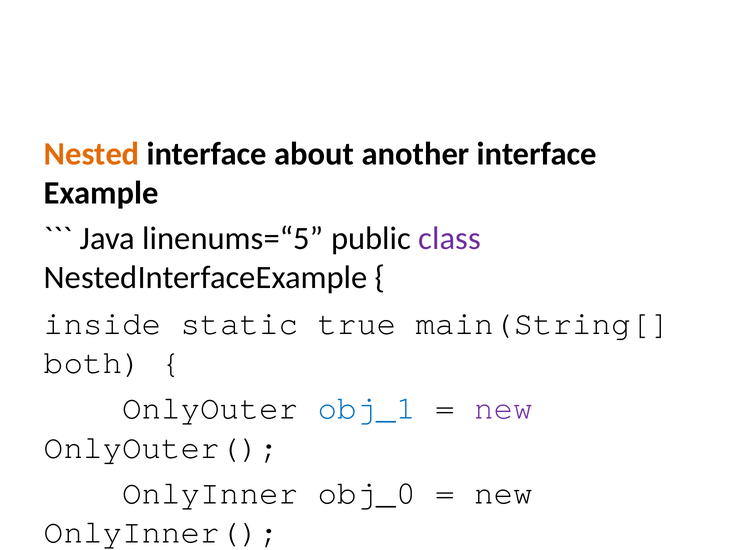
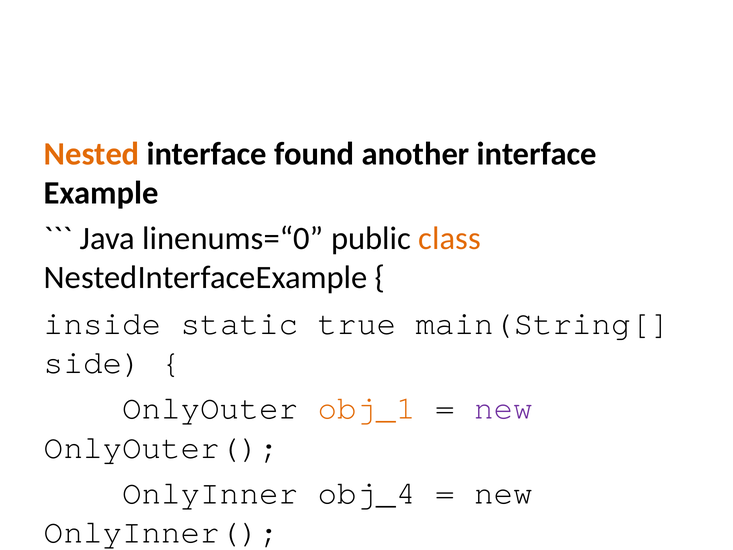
about: about -> found
linenums=“5: linenums=“5 -> linenums=“0
class at (450, 238) colour: purple -> orange
both: both -> side
obj_1 colour: blue -> orange
obj_0: obj_0 -> obj_4
